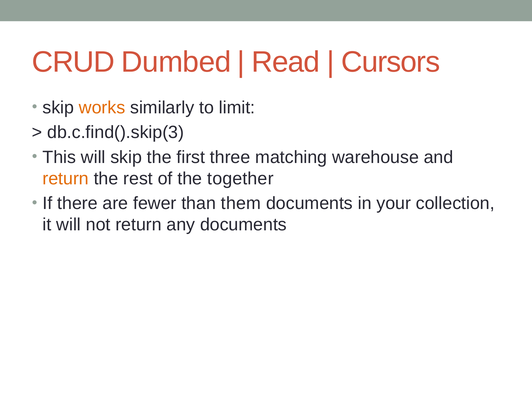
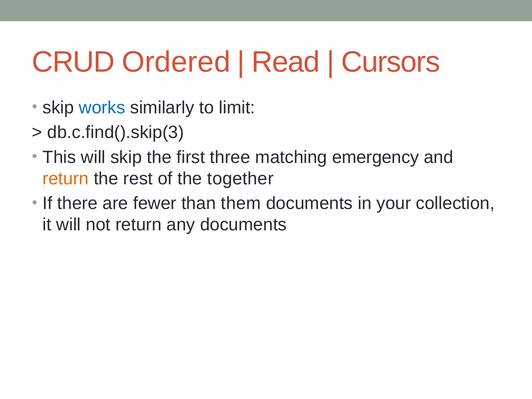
Dumbed: Dumbed -> Ordered
works colour: orange -> blue
warehouse: warehouse -> emergency
